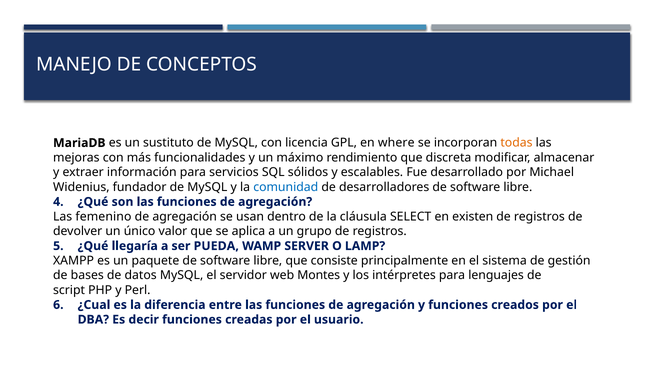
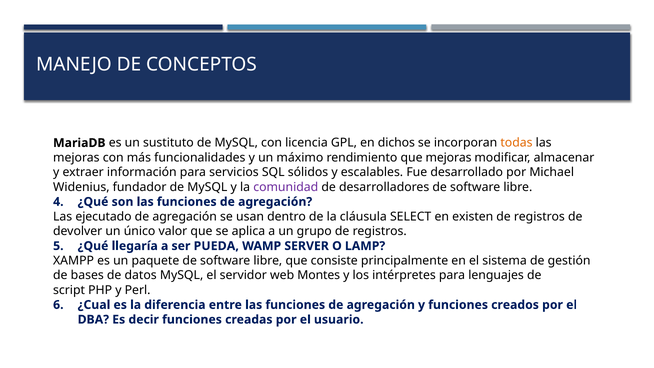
where: where -> dichos
que discreta: discreta -> mejoras
comunidad colour: blue -> purple
femenino: femenino -> ejecutado
